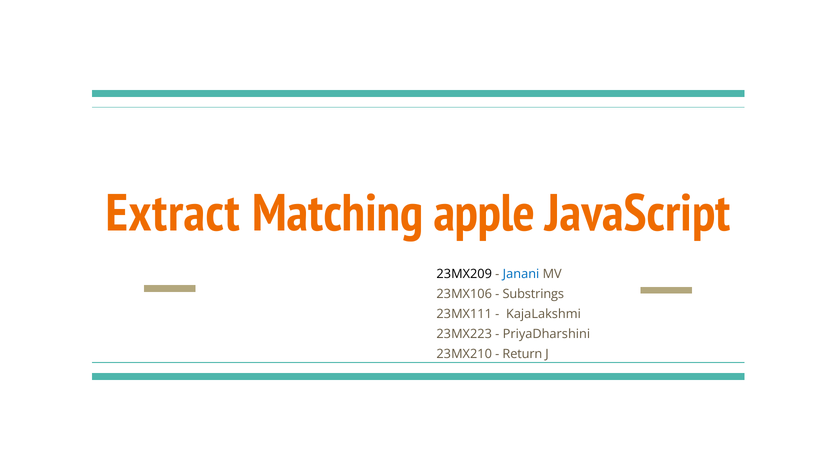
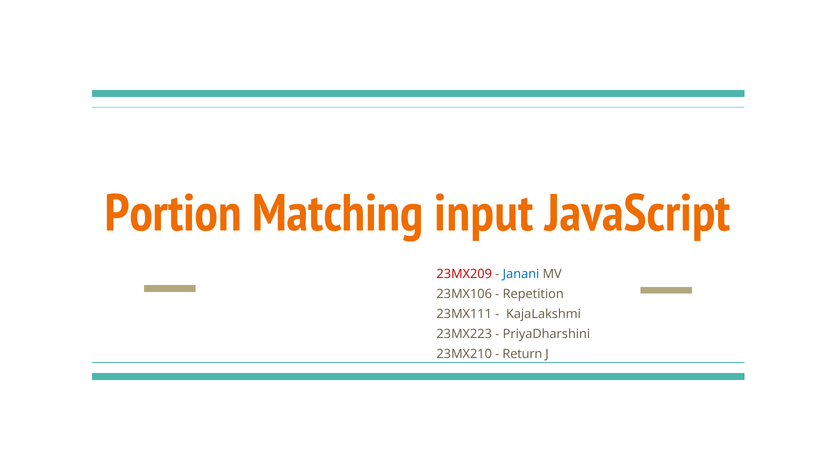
Extract: Extract -> Portion
apple: apple -> input
23MX209 colour: black -> red
Substrings: Substrings -> Repetition
